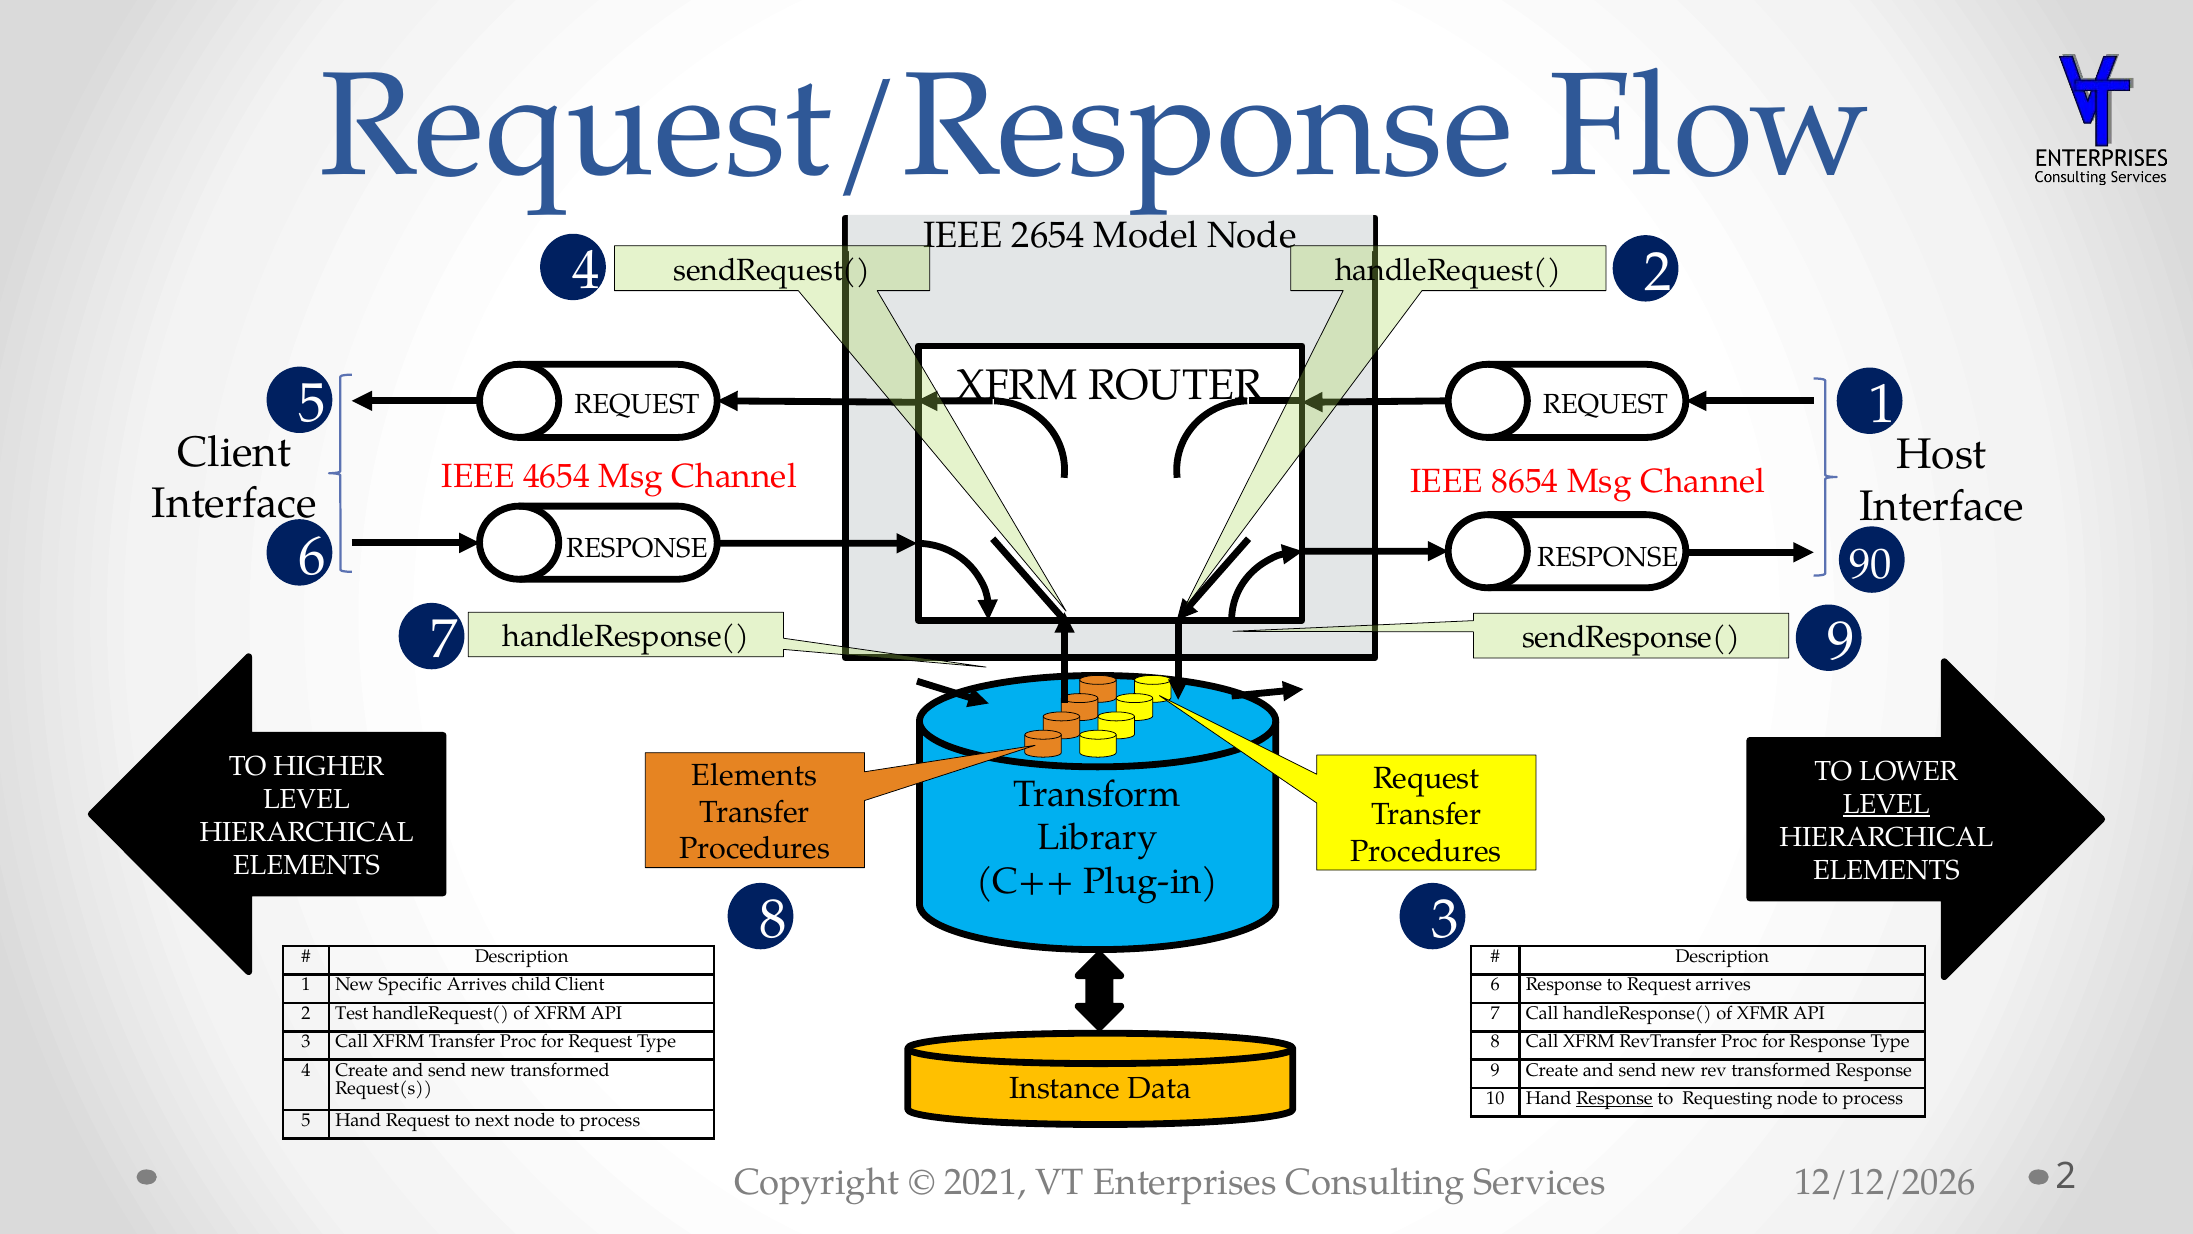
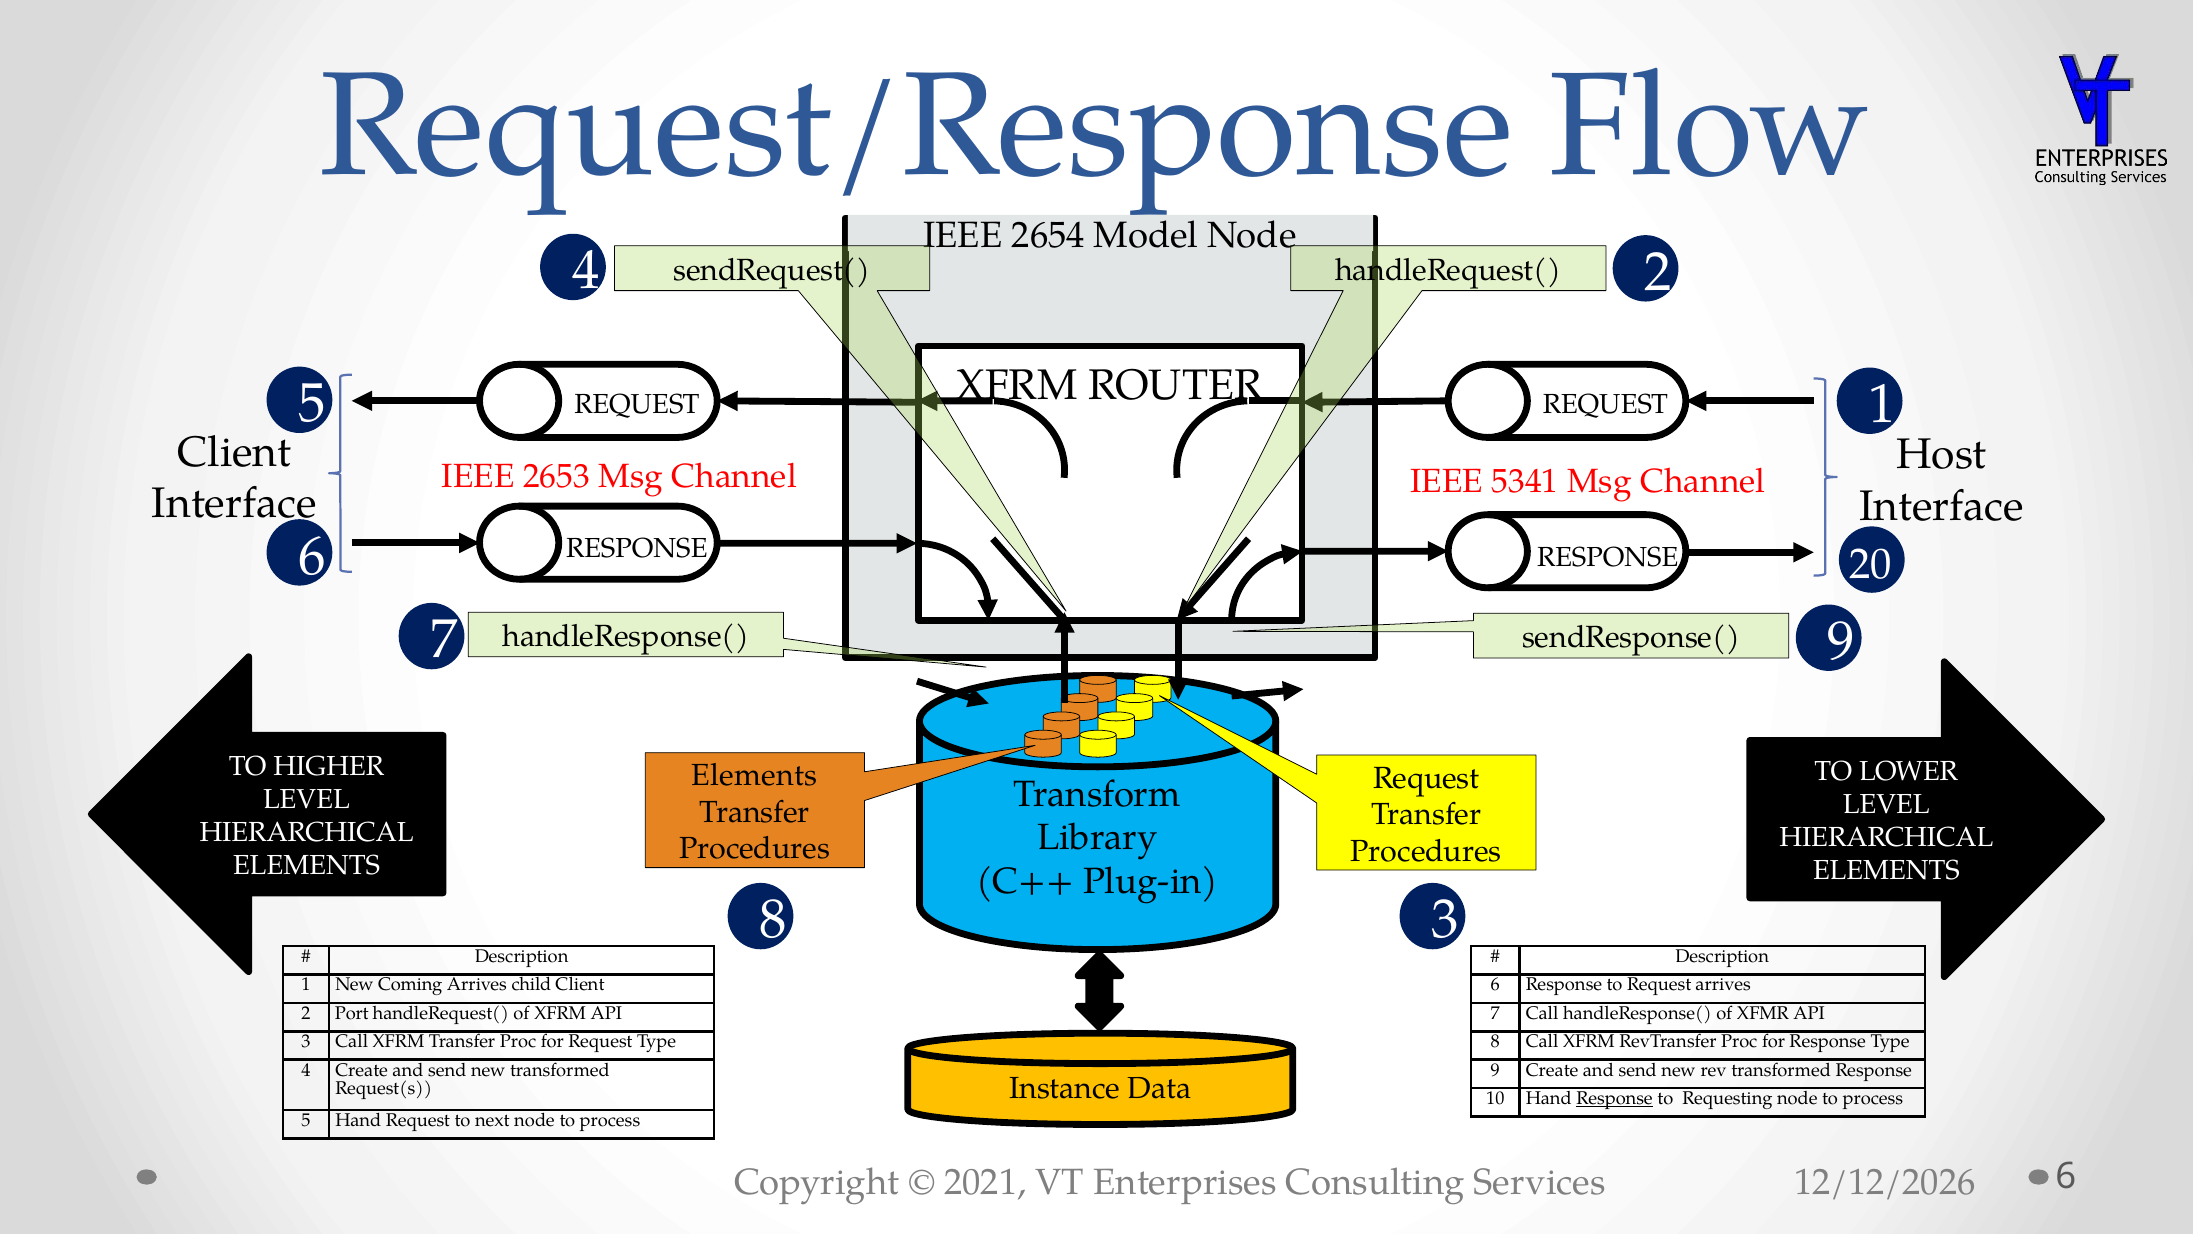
4654: 4654 -> 2653
8654: 8654 -> 5341
90: 90 -> 20
LEVEL at (1886, 804) underline: present -> none
Specific: Specific -> Coming
Test: Test -> Port
2 at (2066, 1176): 2 -> 6
